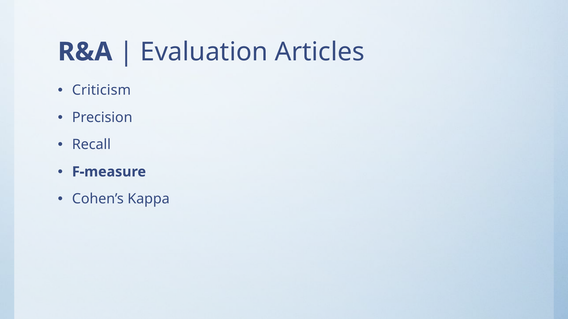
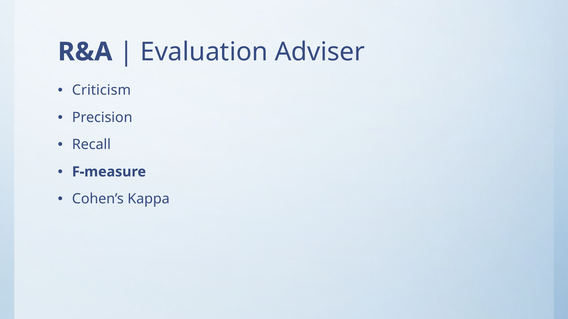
Articles: Articles -> Adviser
